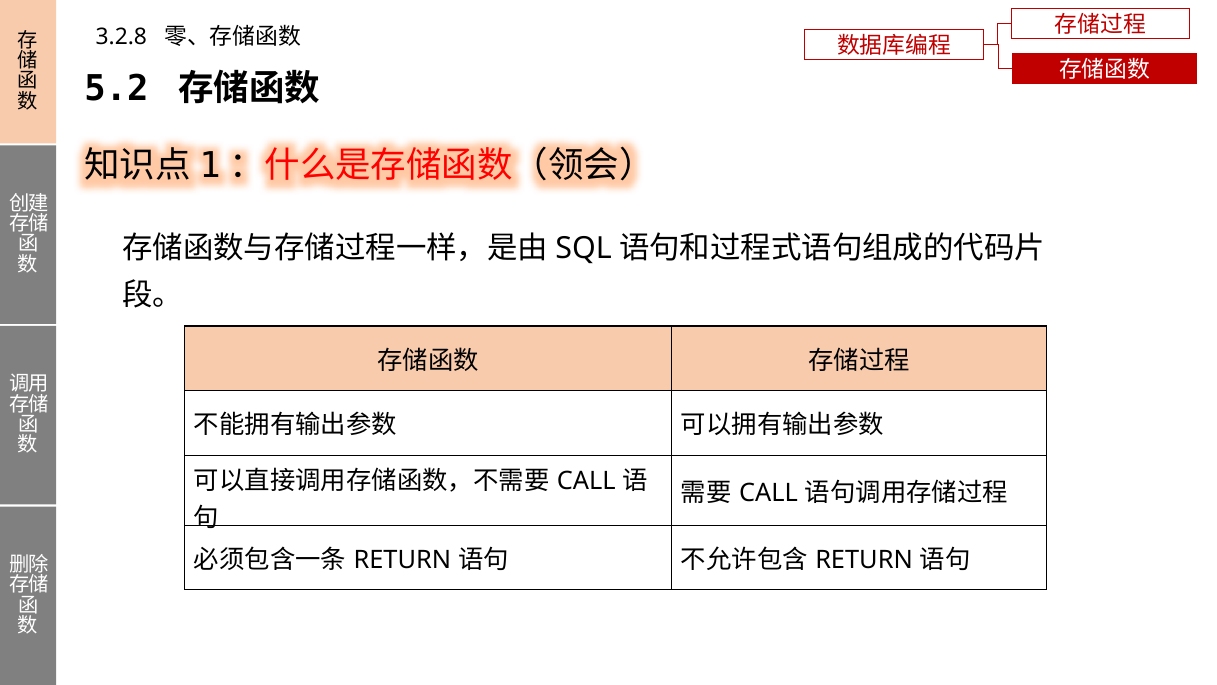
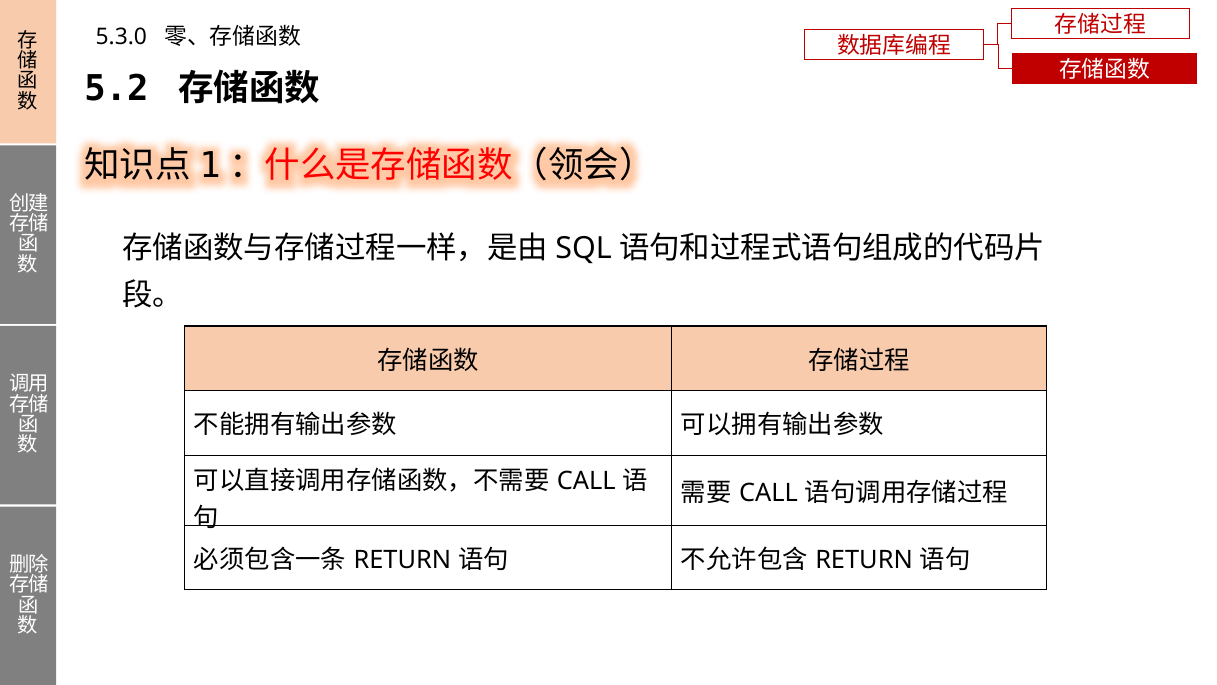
3.2.8: 3.2.8 -> 5.3.0
